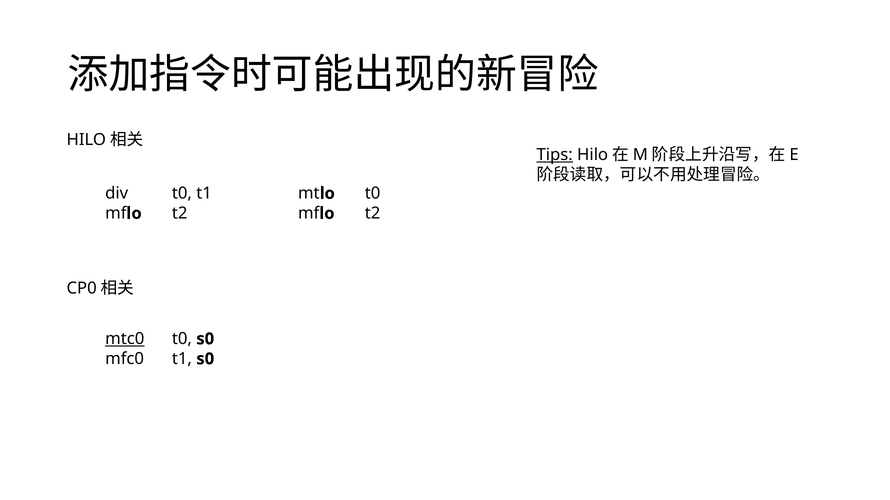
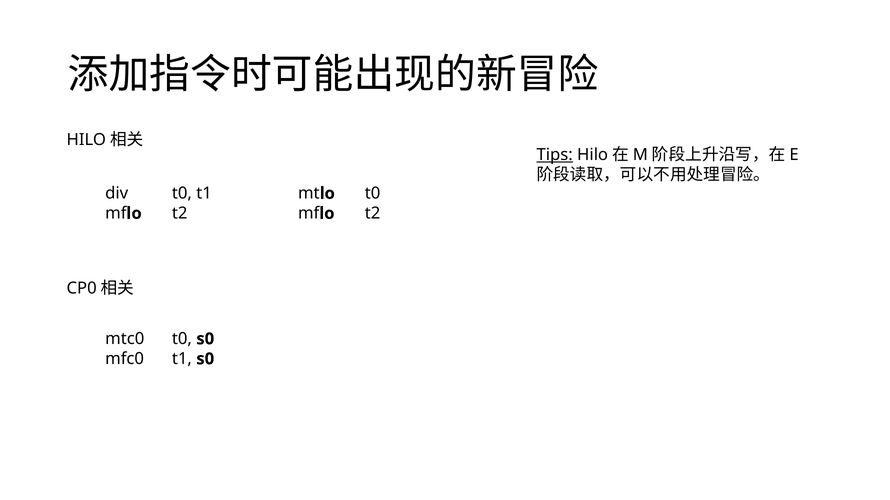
mtc0 underline: present -> none
